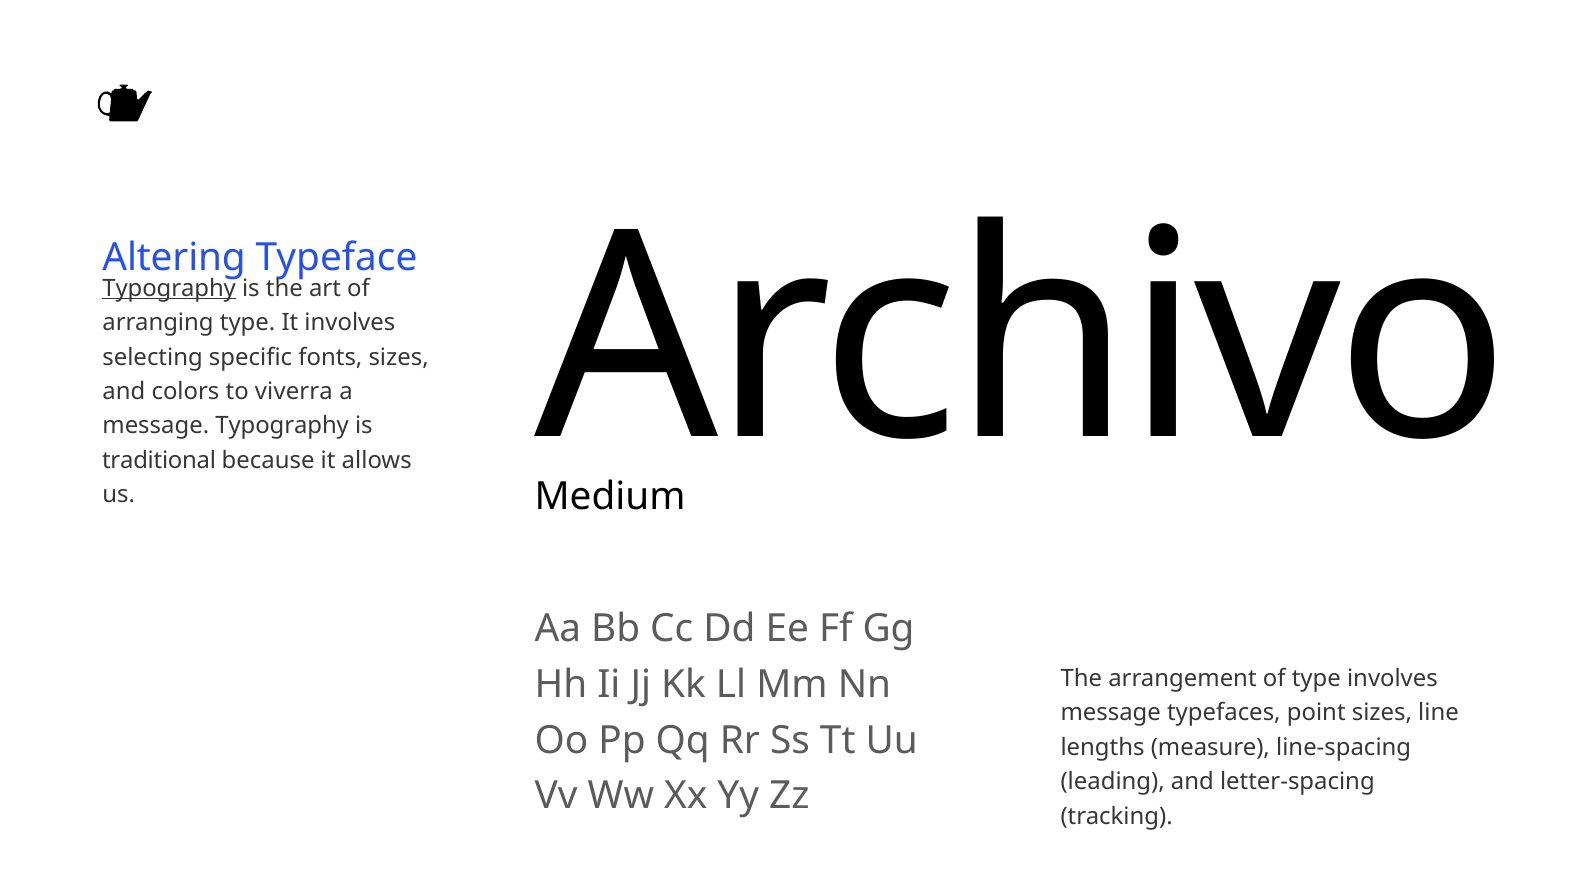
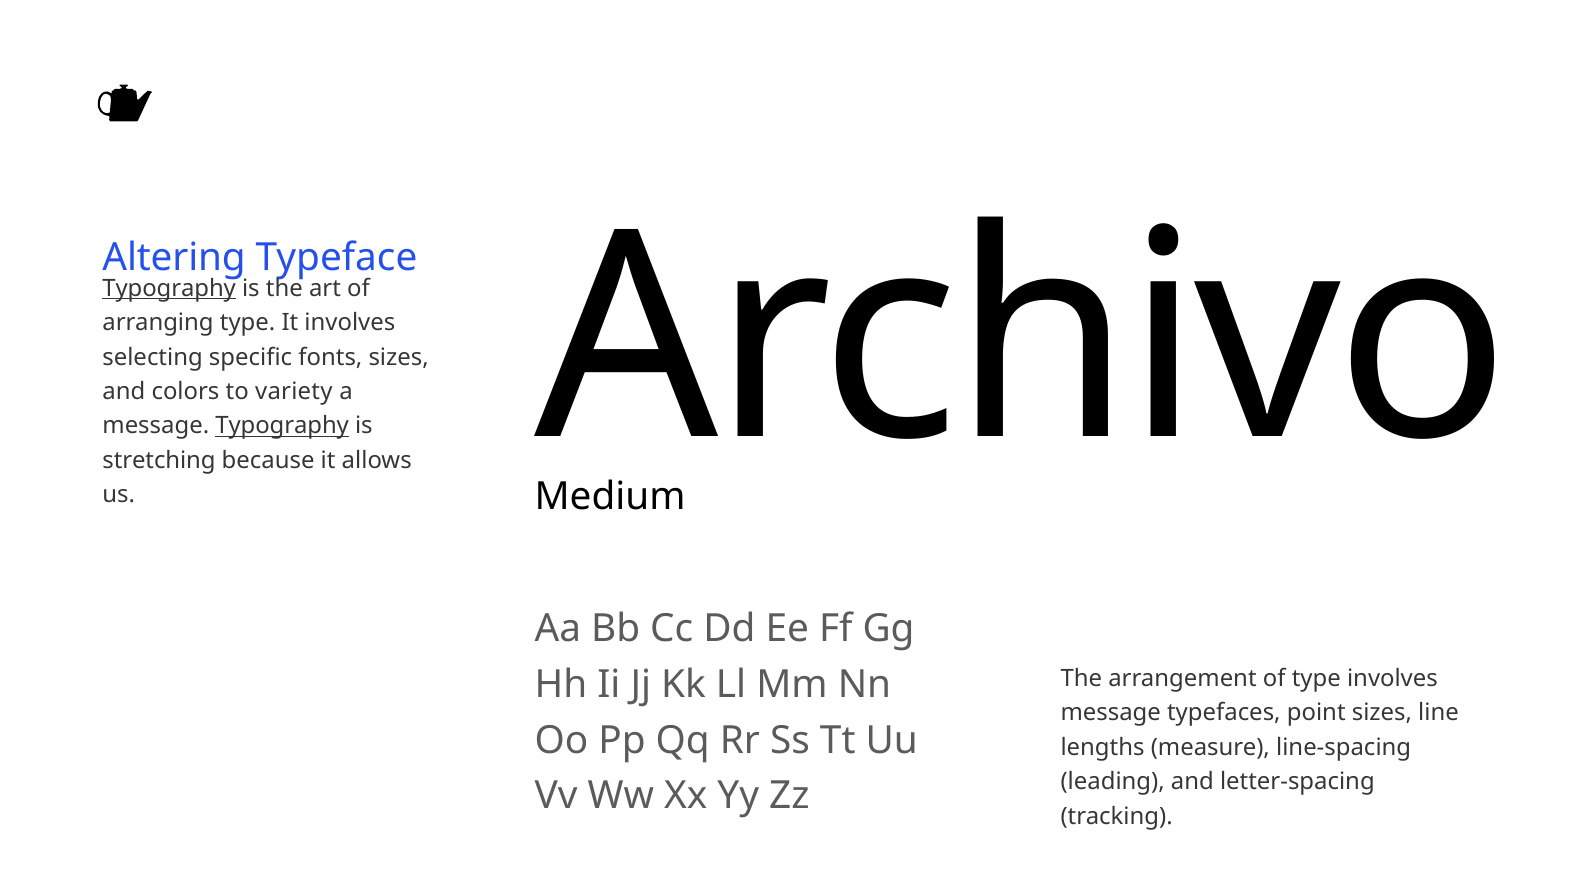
viverra: viverra -> variety
Typography at (282, 426) underline: none -> present
traditional: traditional -> stretching
